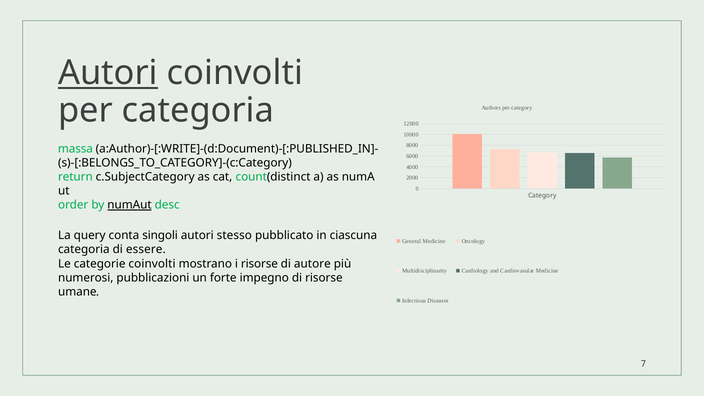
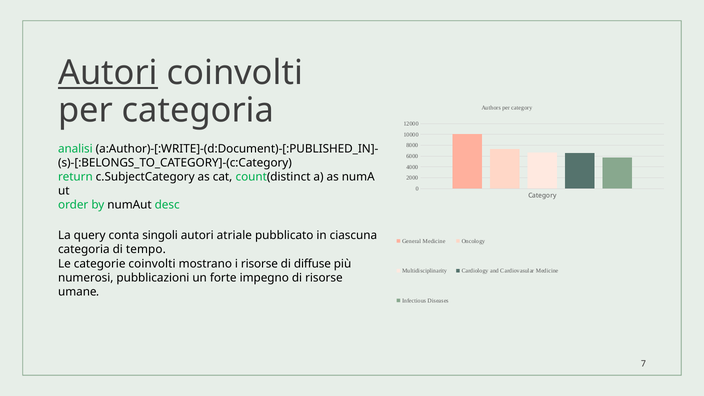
massa: massa -> analisi
numAut underline: present -> none
stesso: stesso -> atriale
essere: essere -> tempo
autore: autore -> diffuse
